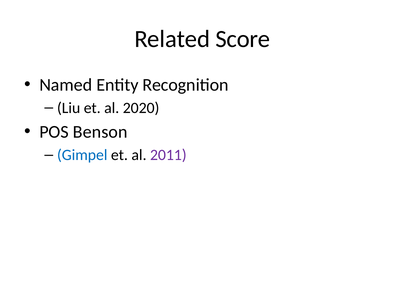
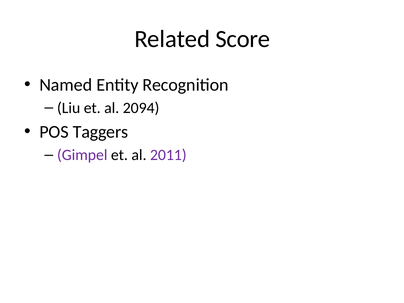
2020: 2020 -> 2094
Benson: Benson -> Taggers
Gimpel colour: blue -> purple
